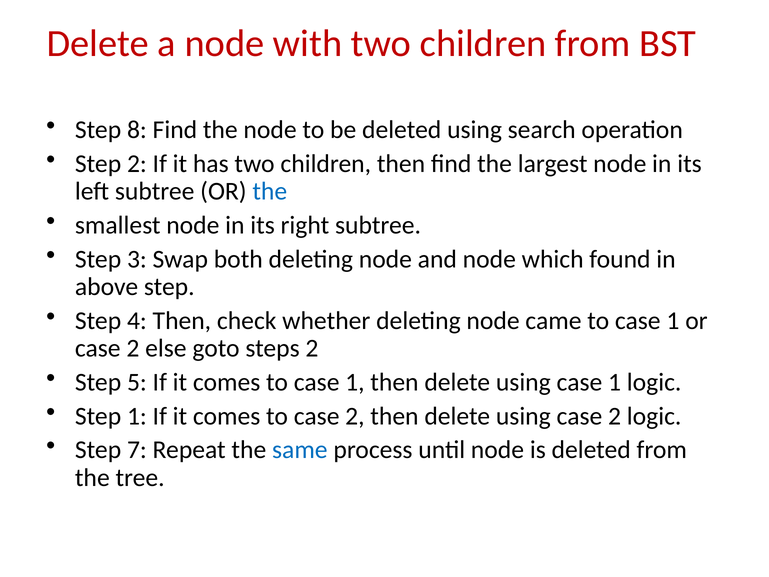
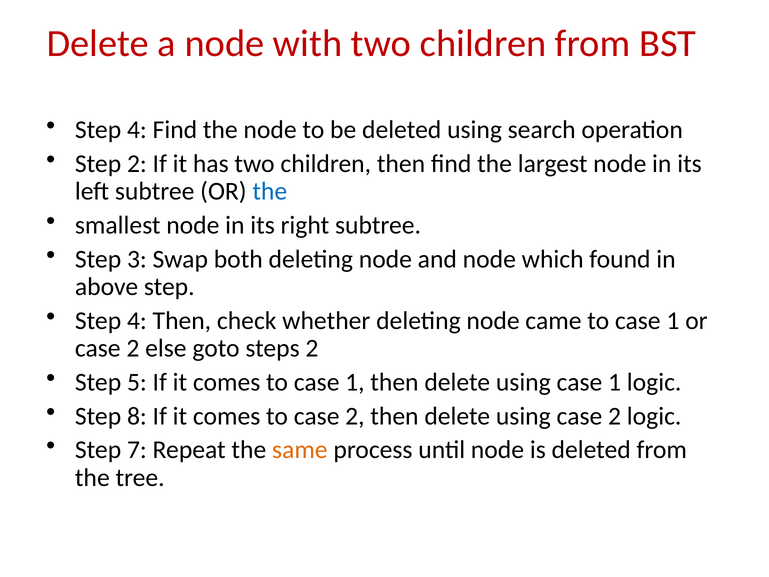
8 at (137, 130): 8 -> 4
Step 1: 1 -> 8
same colour: blue -> orange
